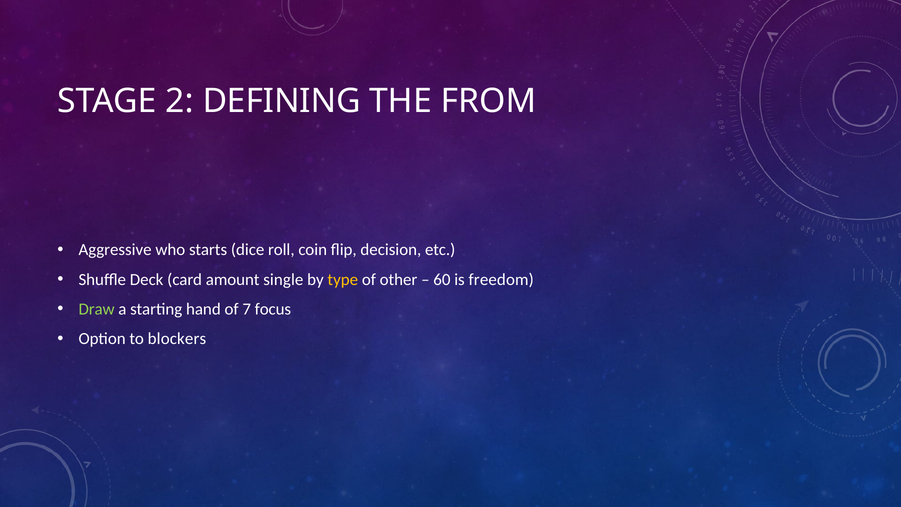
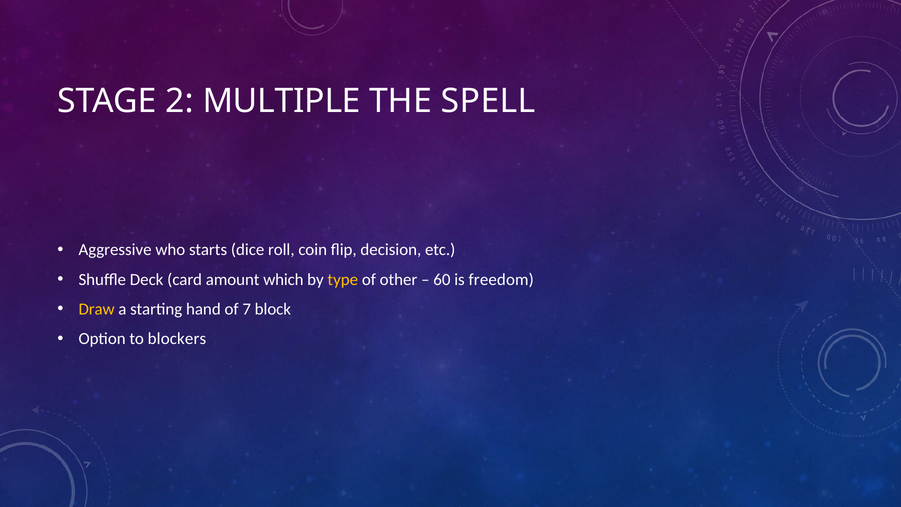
DEFINING: DEFINING -> MULTIPLE
FROM: FROM -> SPELL
single: single -> which
Draw colour: light green -> yellow
focus: focus -> block
